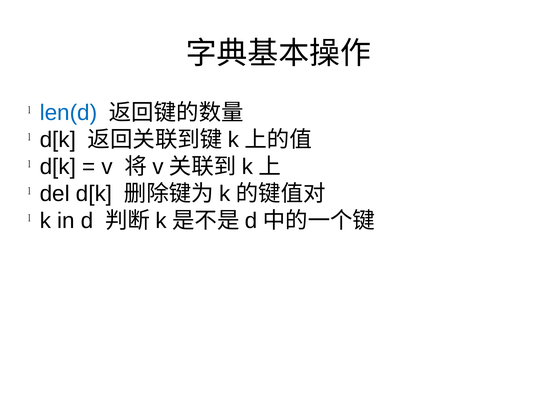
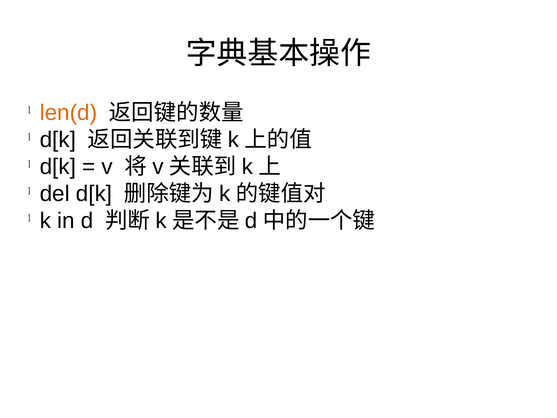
len(d colour: blue -> orange
